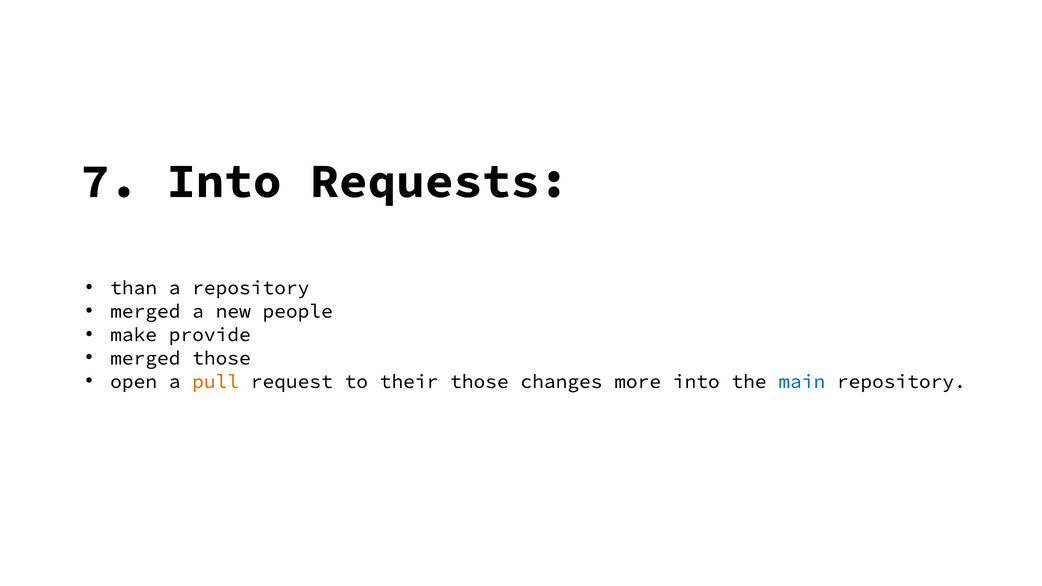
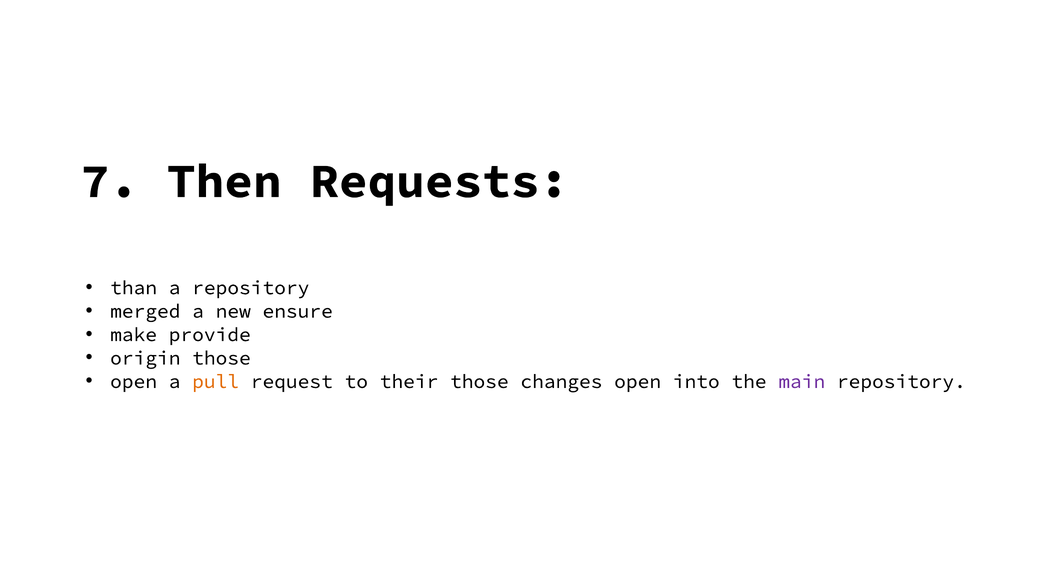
7 Into: Into -> Then
people: people -> ensure
merged at (145, 358): merged -> origin
changes more: more -> open
main colour: blue -> purple
